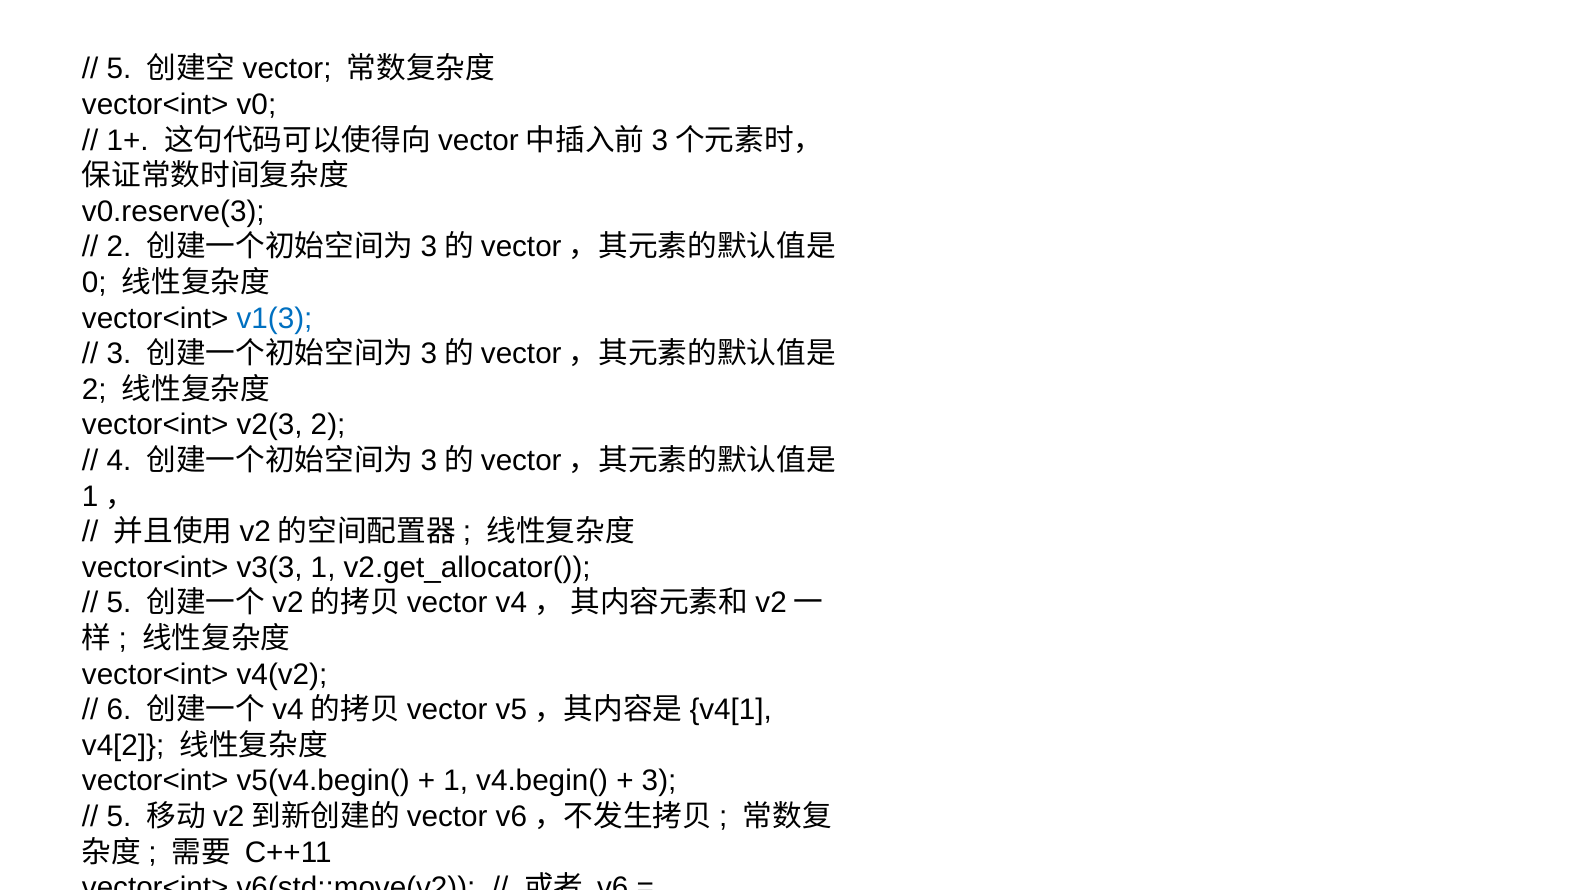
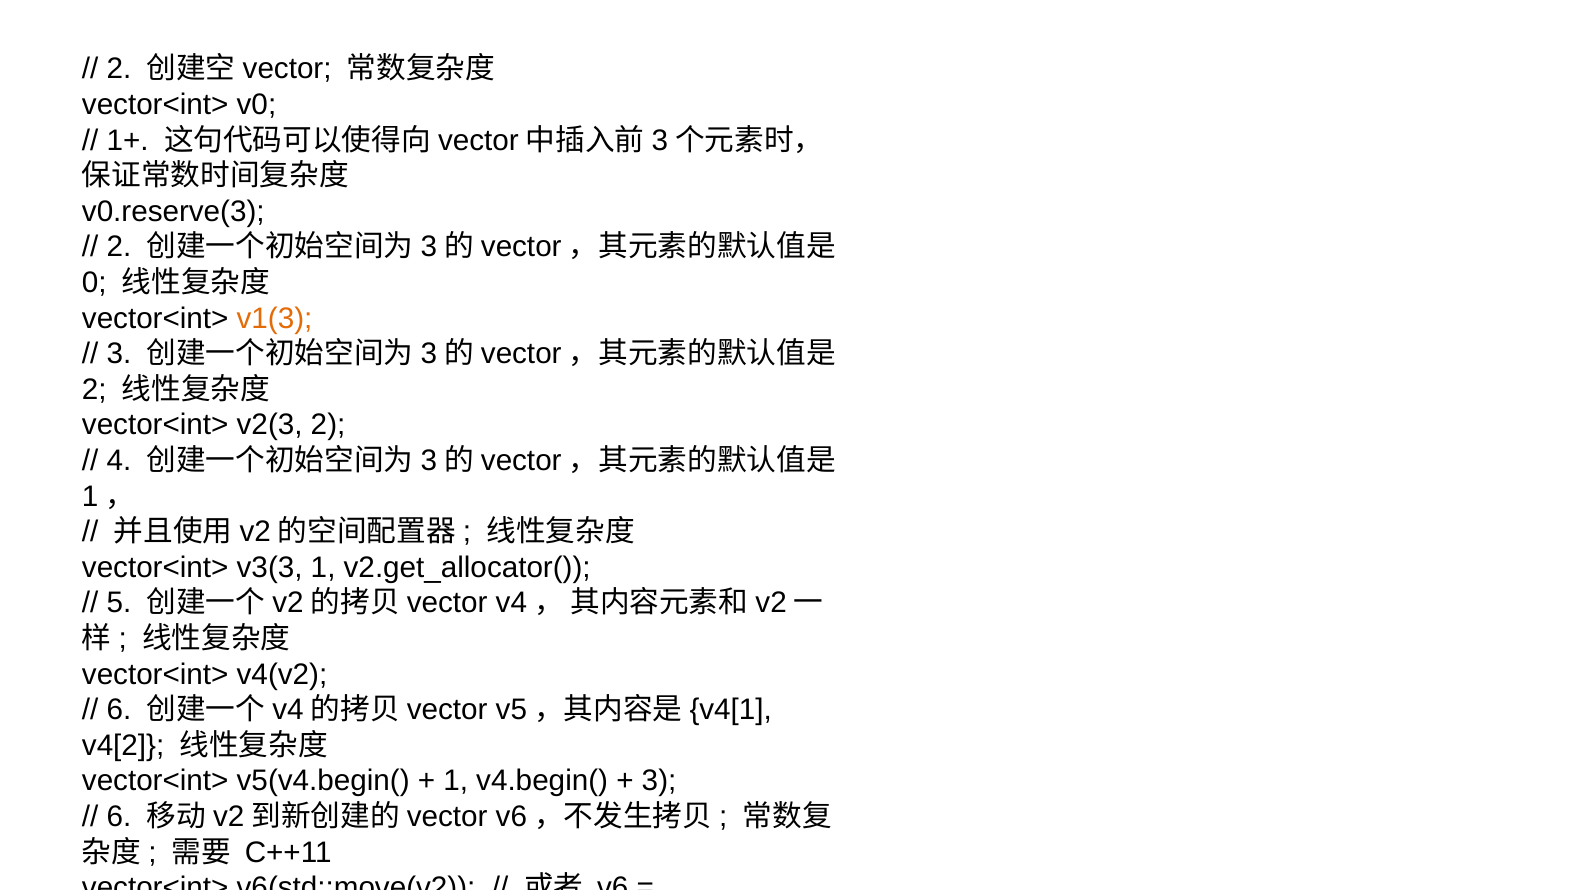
5 at (119, 69): 5 -> 2
v1(3 colour: blue -> orange
5 at (119, 817): 5 -> 6
